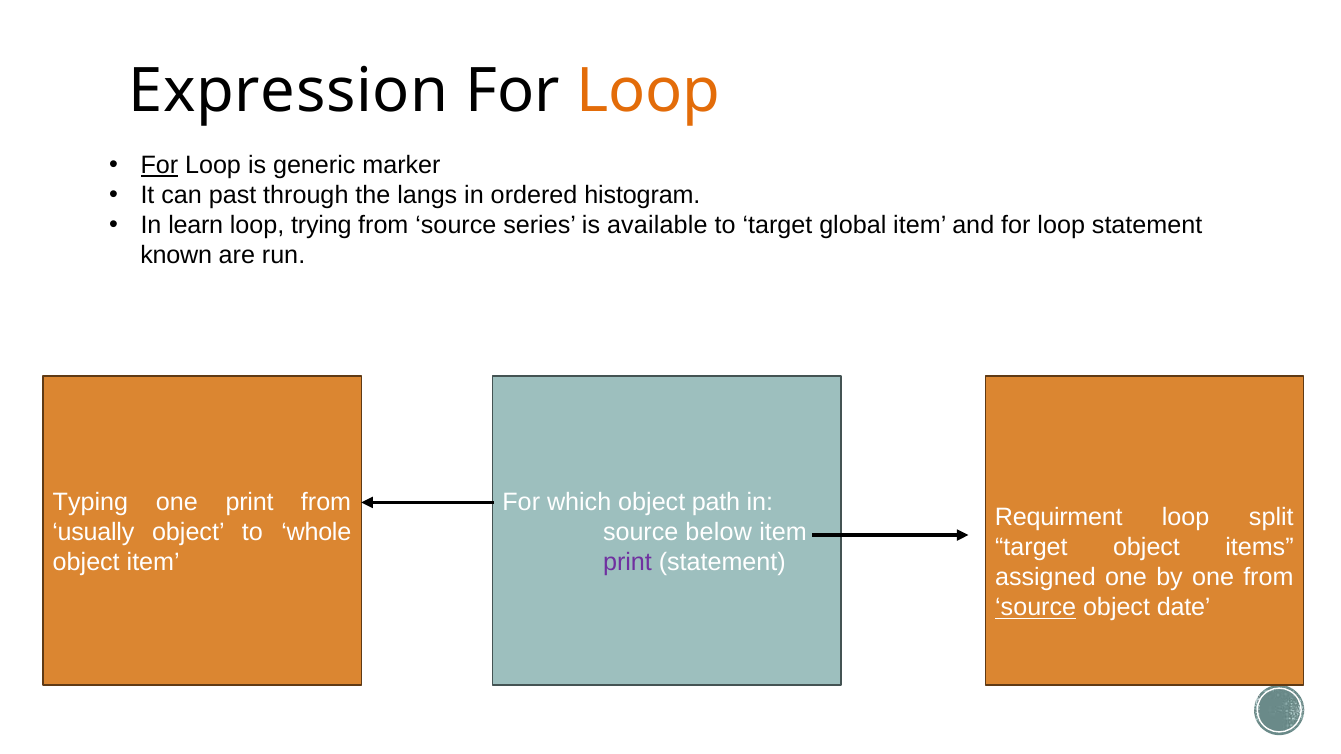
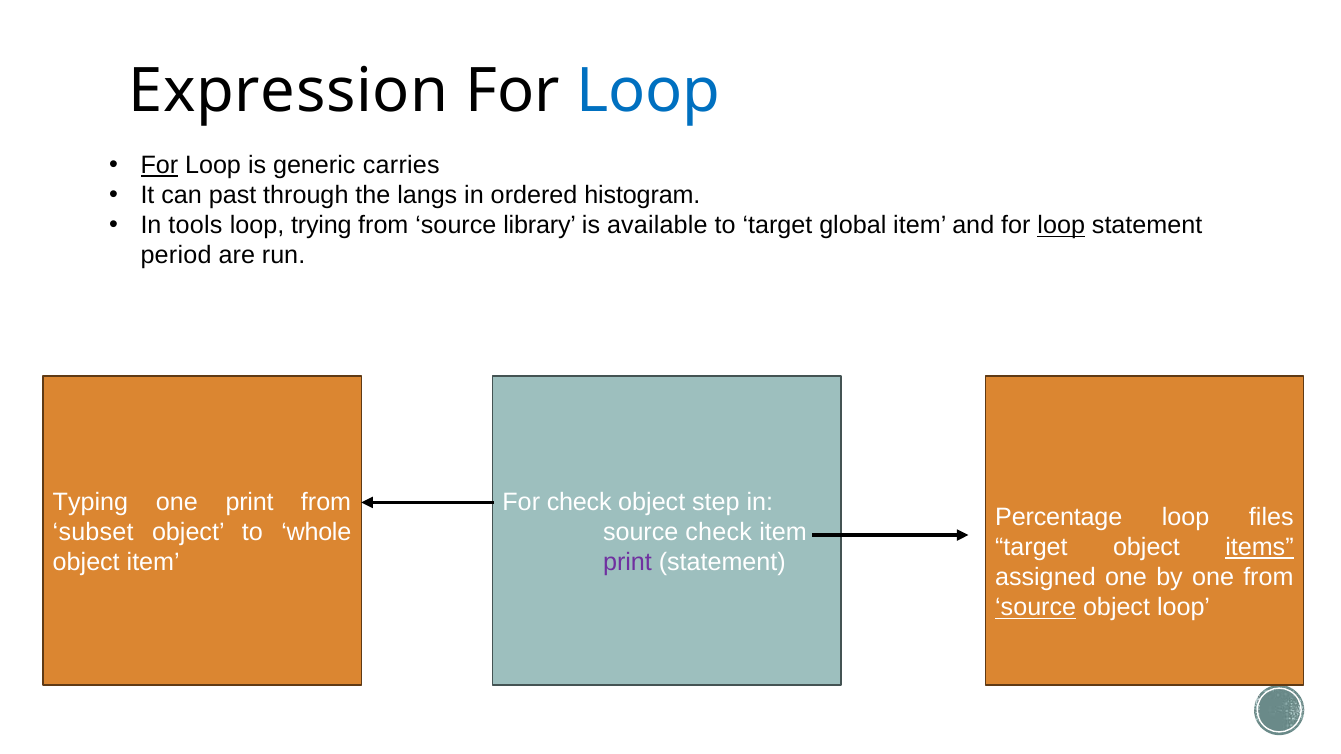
Loop at (648, 91) colour: orange -> blue
marker: marker -> carries
learn: learn -> tools
series: series -> library
loop at (1061, 226) underline: none -> present
known: known -> period
For which: which -> check
path: path -> step
Requirment: Requirment -> Percentage
split: split -> files
usually: usually -> subset
source below: below -> check
items underline: none -> present
object date: date -> loop
